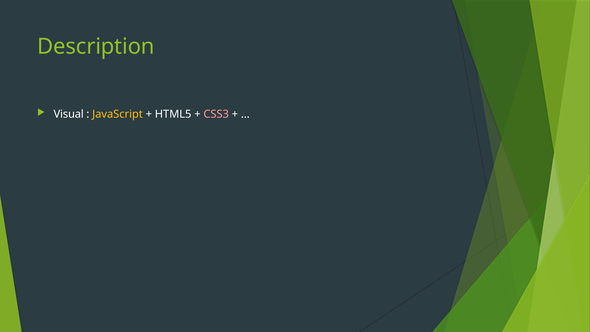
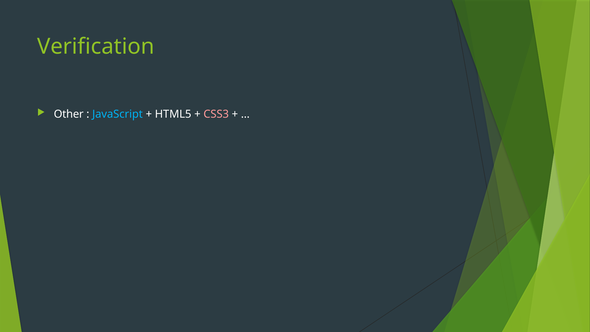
Description: Description -> Verification
Visual: Visual -> Other
JavaScript colour: yellow -> light blue
